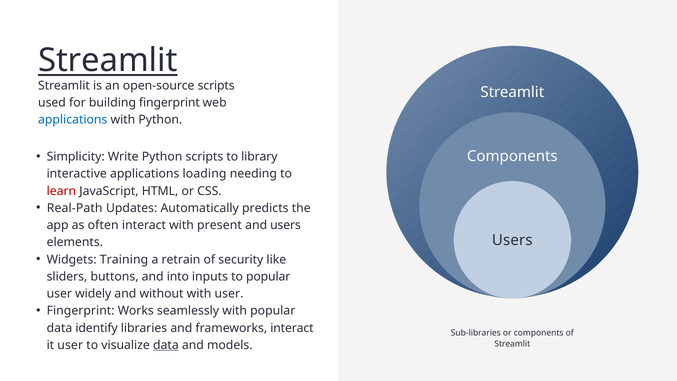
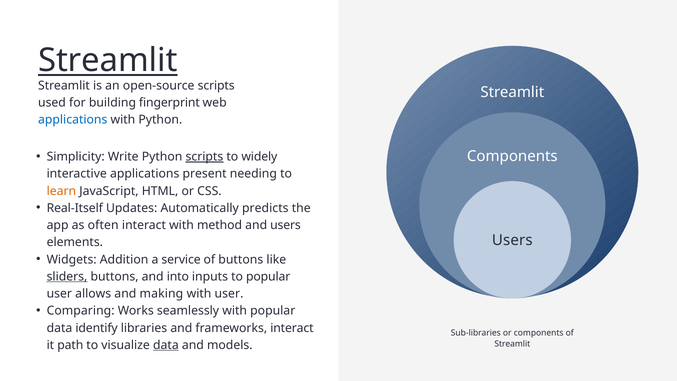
scripts at (204, 157) underline: none -> present
library: library -> widely
loading: loading -> present
learn colour: red -> orange
Real-Path: Real-Path -> Real-Itself
present: present -> method
Training: Training -> Addition
retrain: retrain -> service
of security: security -> buttons
sliders underline: none -> present
widely: widely -> allows
without: without -> making
Fingerprint at (81, 311): Fingerprint -> Comparing
it user: user -> path
